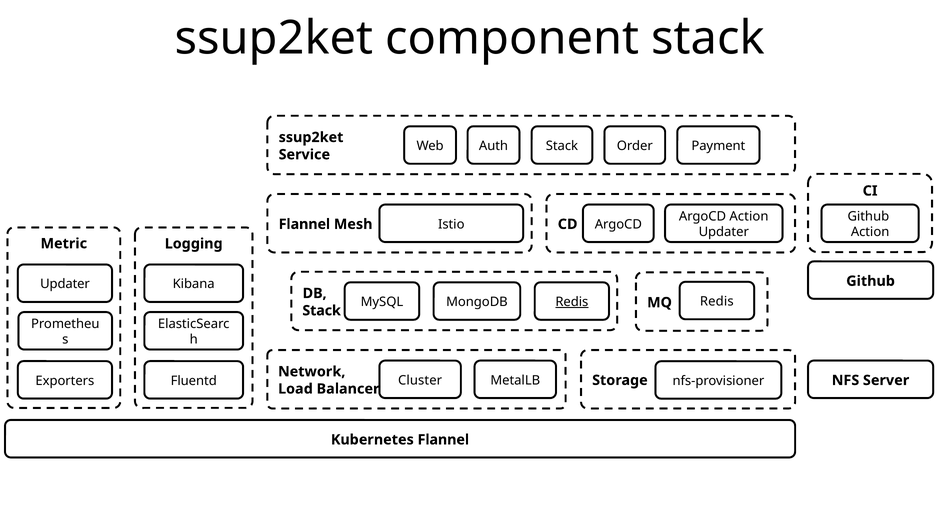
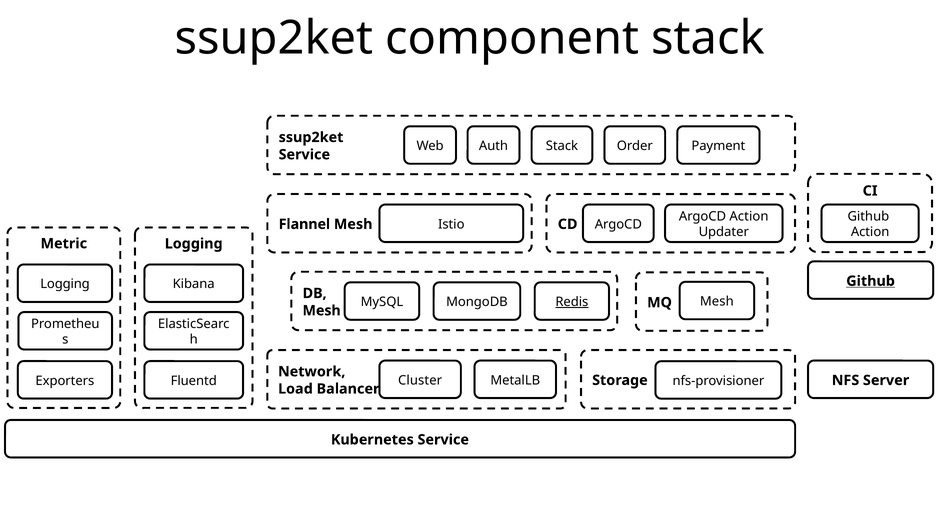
Github at (871, 281) underline: none -> present
Updater at (65, 284): Updater -> Logging
MySQL Redis: Redis -> Mesh
Stack at (322, 310): Stack -> Mesh
Kubernetes Flannel: Flannel -> Service
